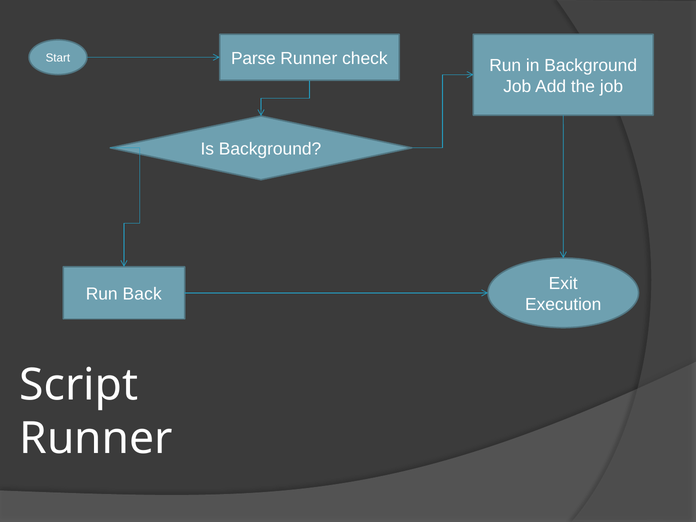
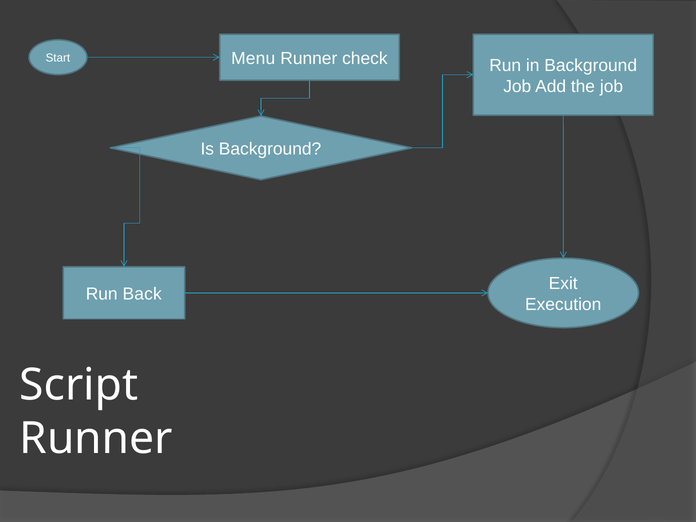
Parse: Parse -> Menu
